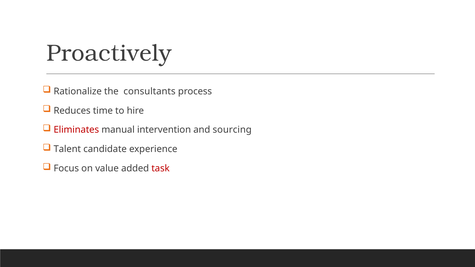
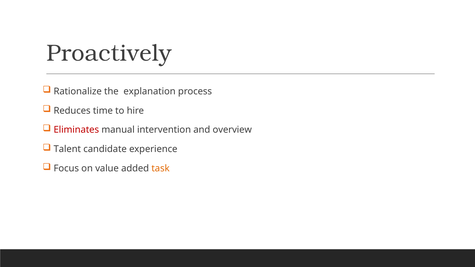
consultants: consultants -> explanation
sourcing: sourcing -> overview
task colour: red -> orange
